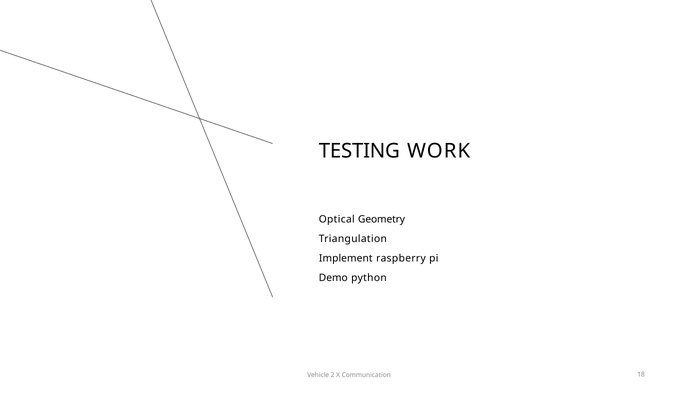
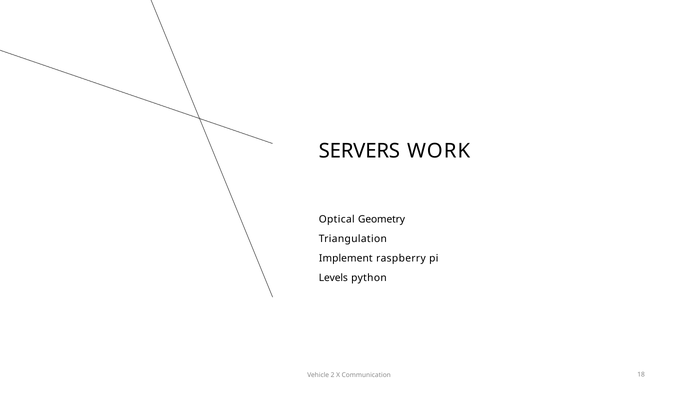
TESTING: TESTING -> SERVERS
Demo: Demo -> Levels
